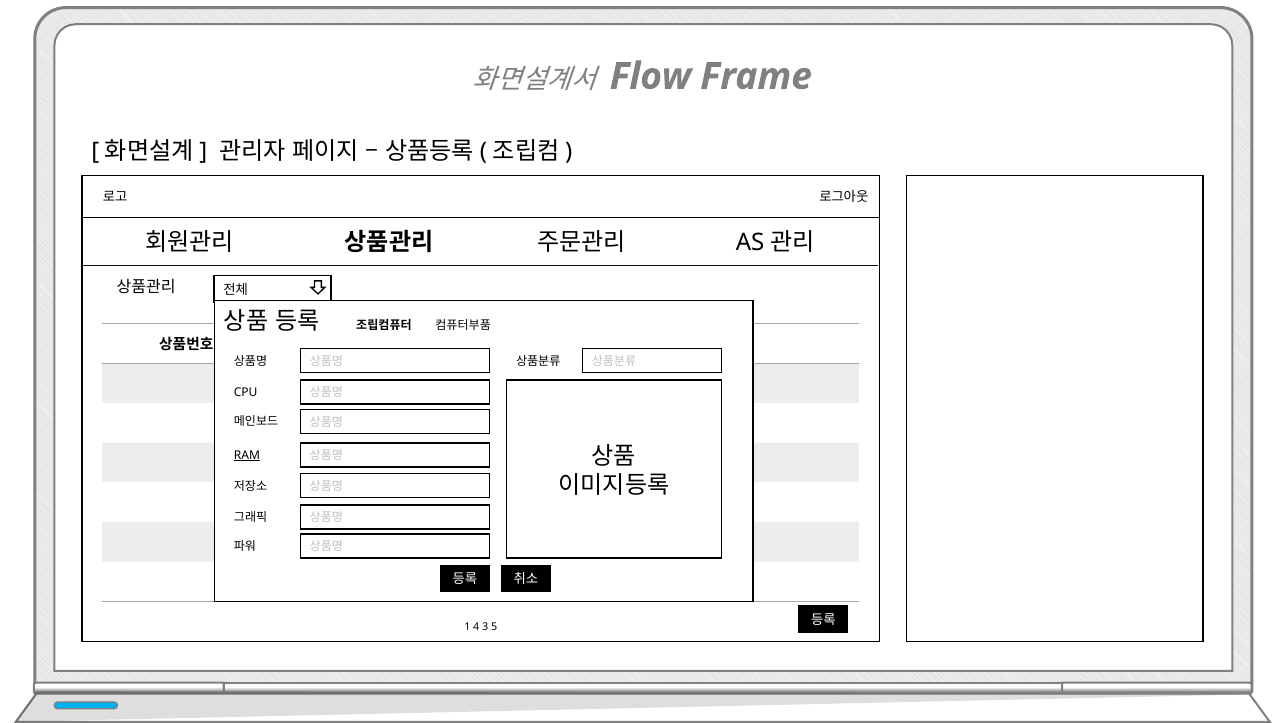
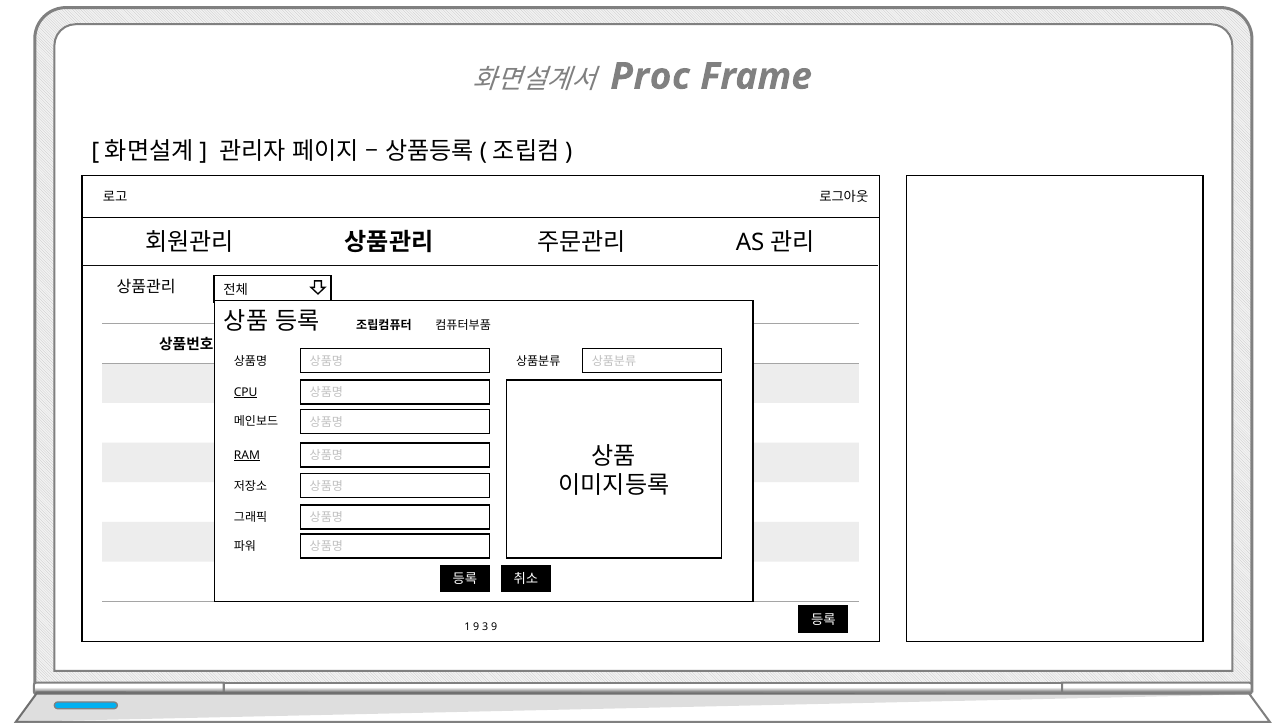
Flow: Flow -> Proc
CPU underline: none -> present
1 4: 4 -> 9
3 5: 5 -> 9
